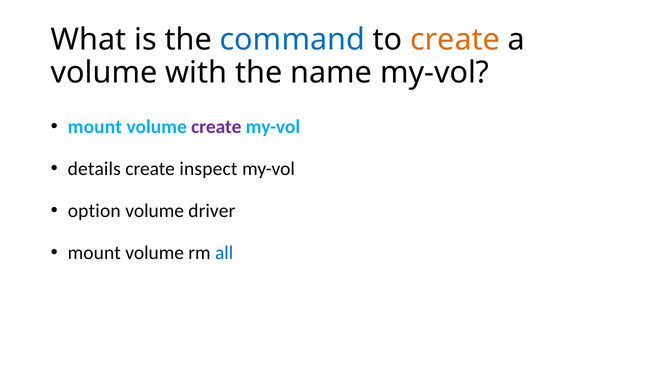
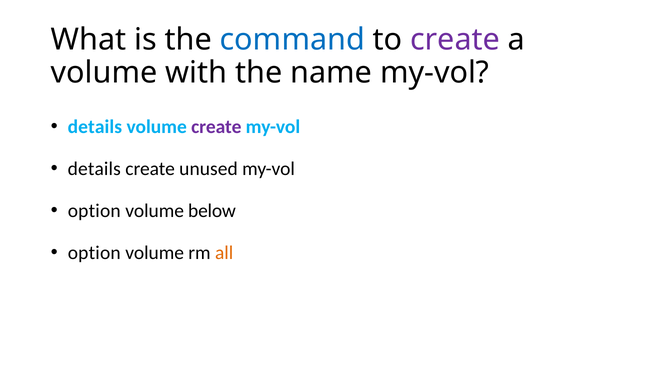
create at (455, 40) colour: orange -> purple
mount at (95, 127): mount -> details
inspect: inspect -> unused
driver: driver -> below
mount at (94, 253): mount -> option
all colour: blue -> orange
